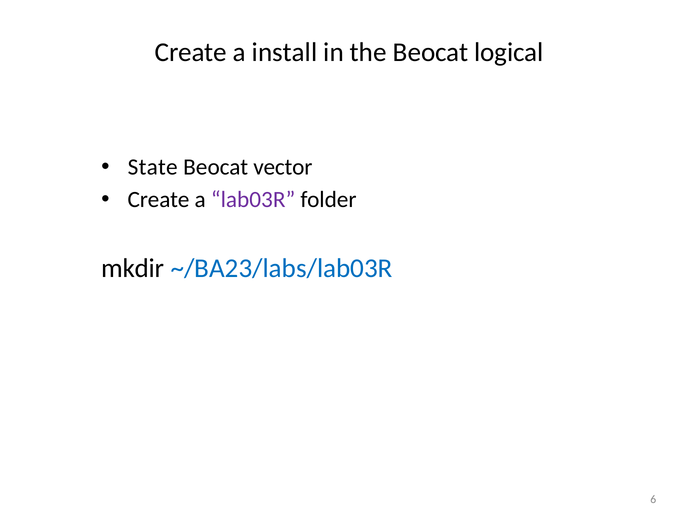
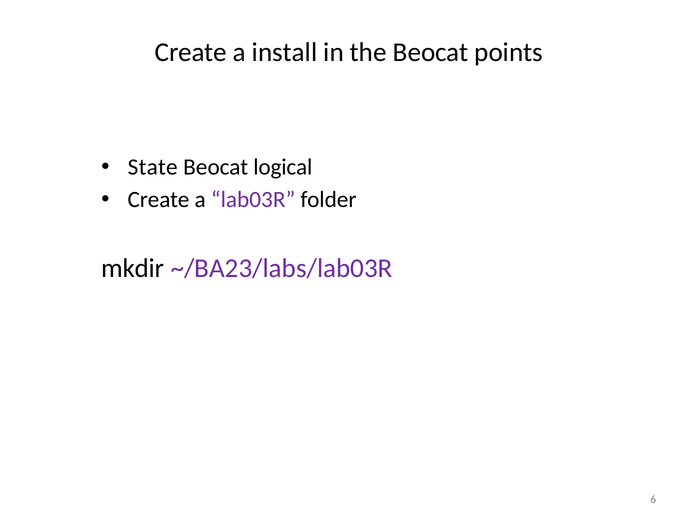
logical: logical -> points
vector: vector -> logical
~/BA23/labs/lab03R colour: blue -> purple
